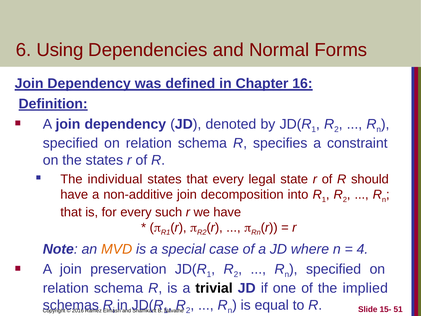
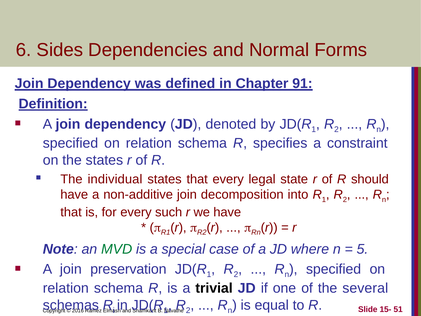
Using: Using -> Sides
16: 16 -> 91
MVD colour: orange -> green
4: 4 -> 5
implied: implied -> several
